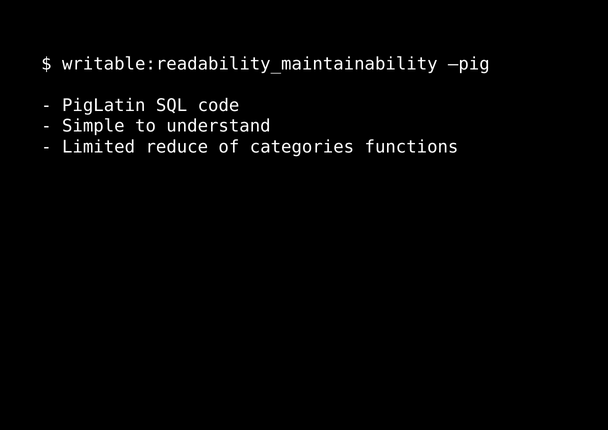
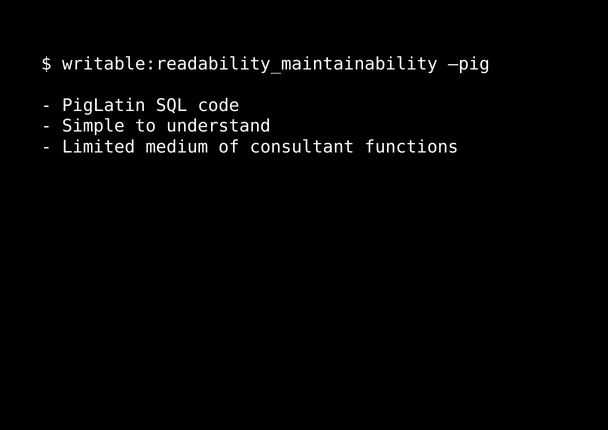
reduce: reduce -> medium
categories: categories -> consultant
